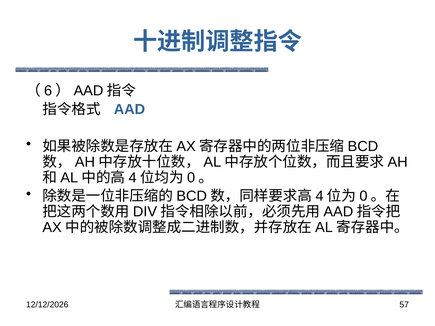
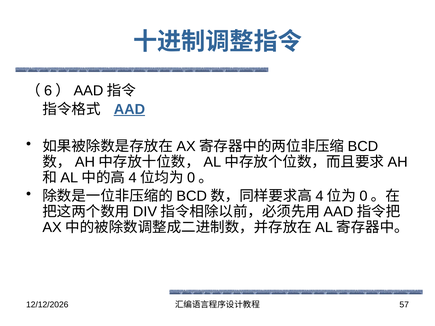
AAD underline: none -> present
